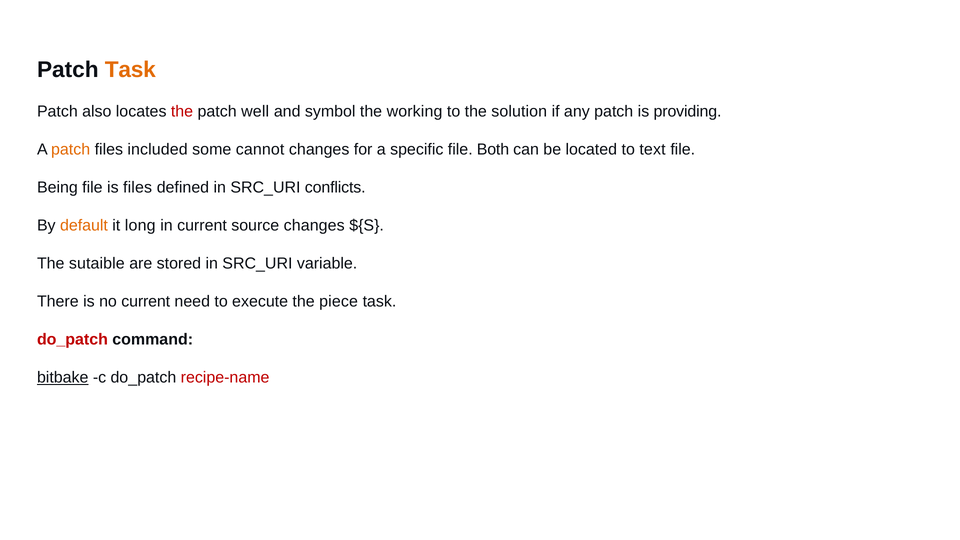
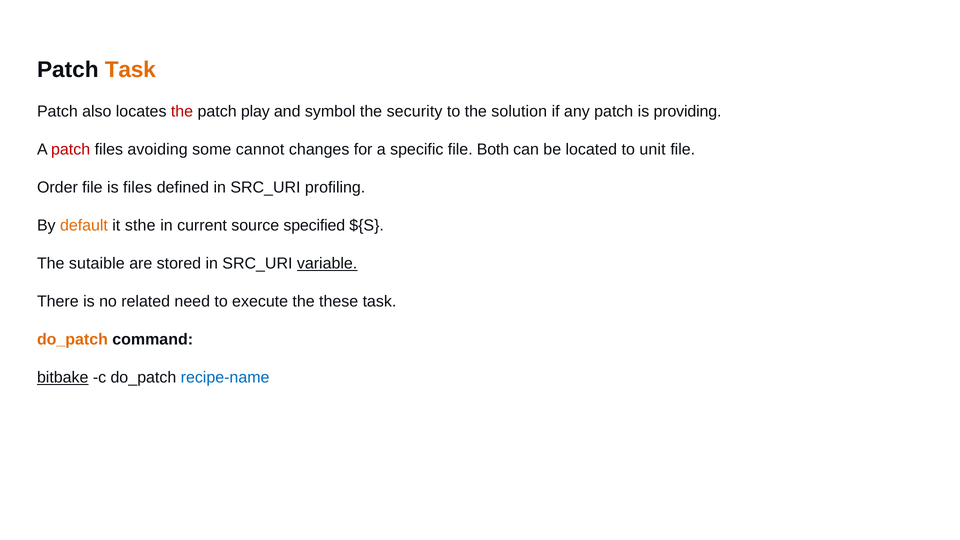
well: well -> play
working: working -> security
patch at (71, 149) colour: orange -> red
included: included -> avoiding
text: text -> unit
Being: Being -> Order
conflicts: conflicts -> profiling
long: long -> sthe
source changes: changes -> specified
variable underline: none -> present
no current: current -> related
piece: piece -> these
do_patch at (72, 340) colour: red -> orange
recipe-name colour: red -> blue
